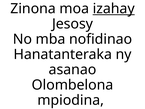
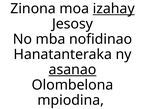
asanao underline: none -> present
